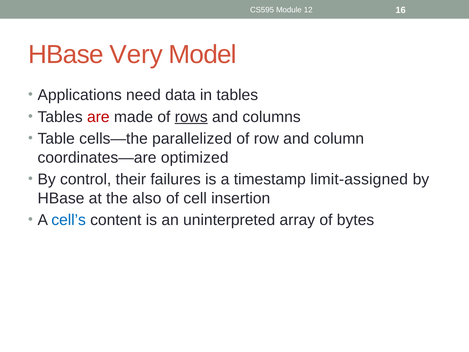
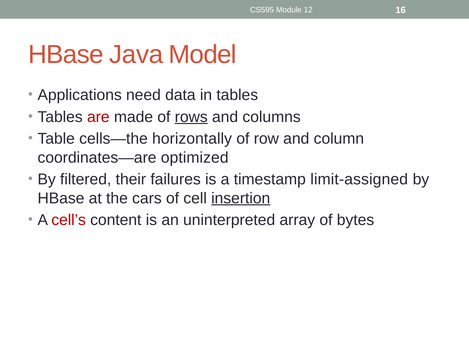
Very: Very -> Java
parallelized: parallelized -> horizontally
control: control -> filtered
also: also -> cars
insertion underline: none -> present
cell’s colour: blue -> red
